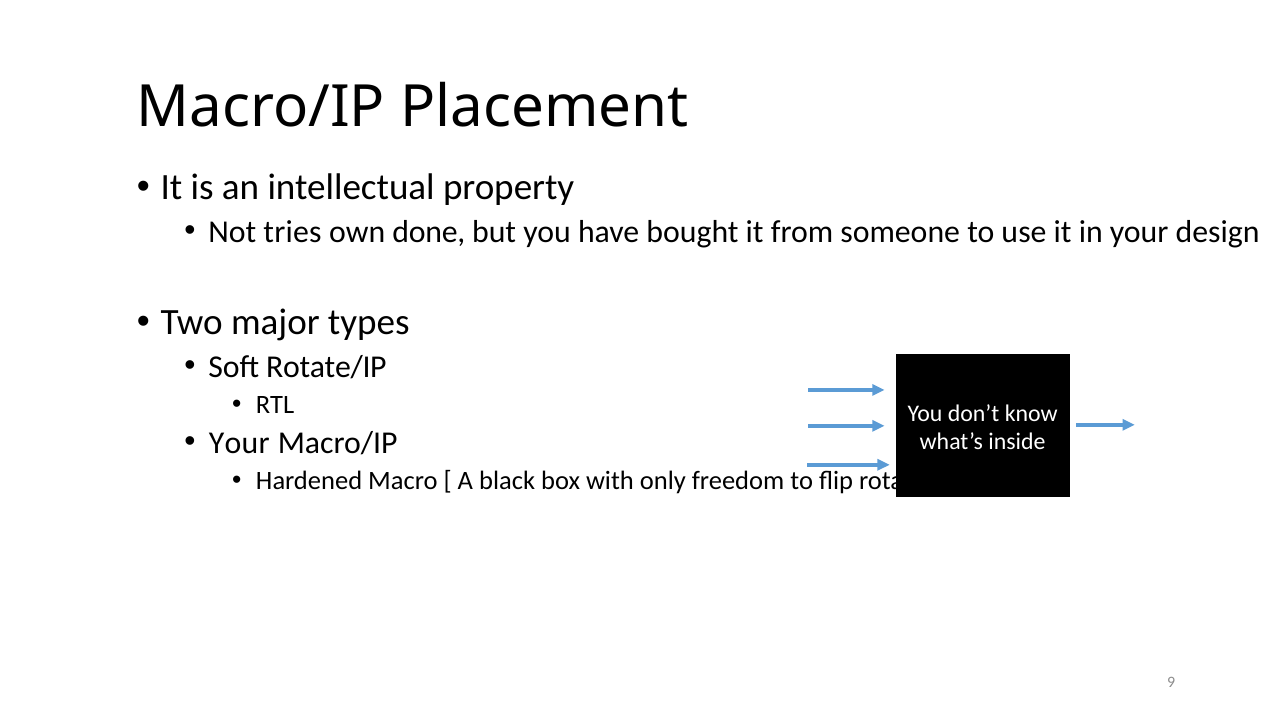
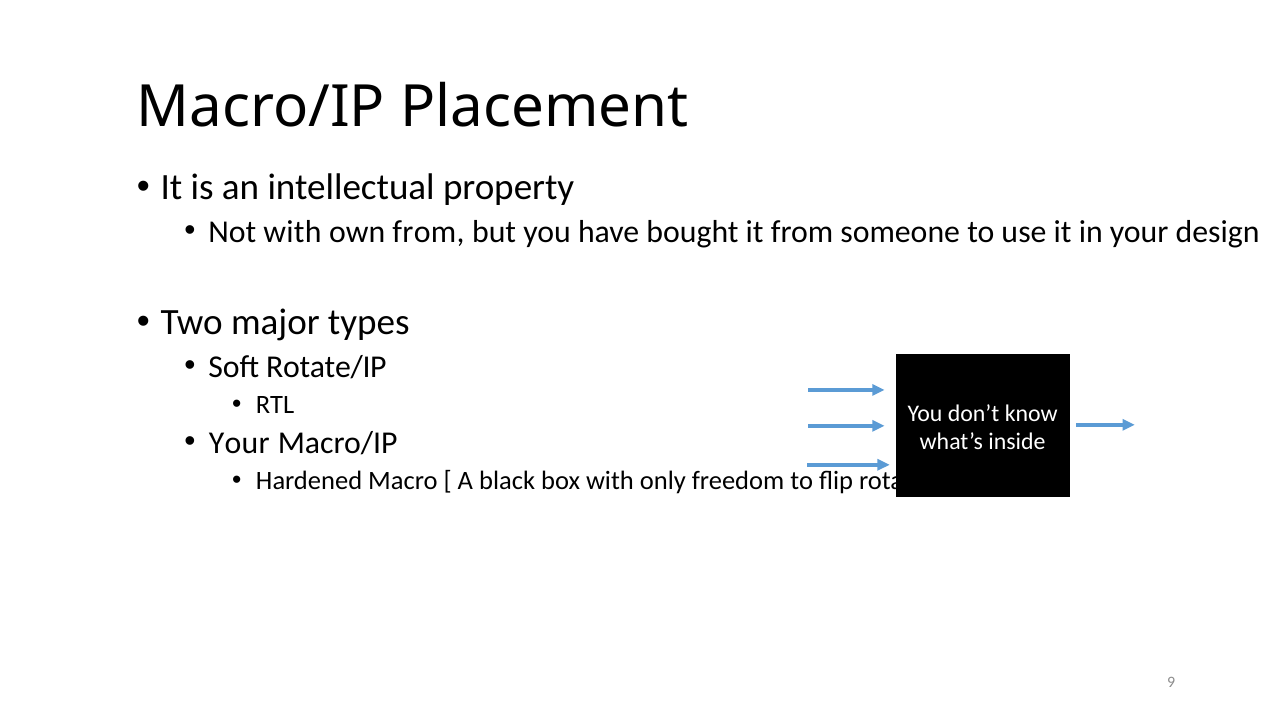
Not tries: tries -> with
own done: done -> from
